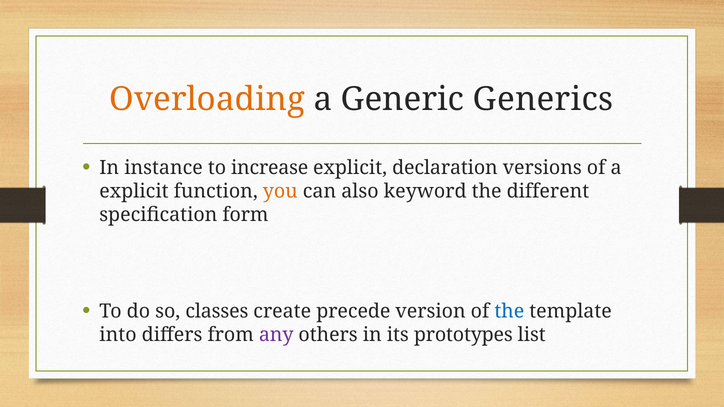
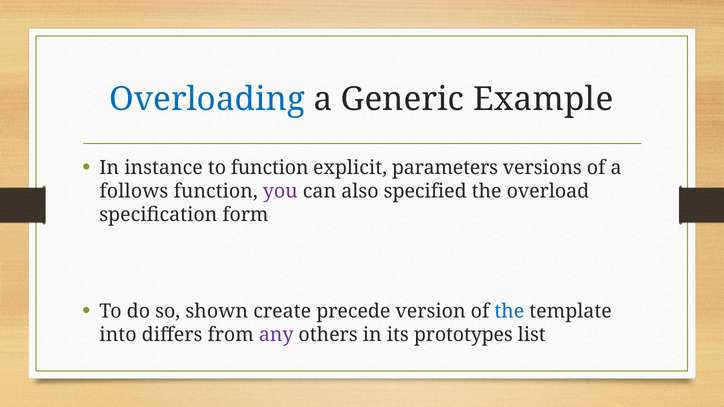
Overloading colour: orange -> blue
Generics: Generics -> Example
to increase: increase -> function
declaration: declaration -> parameters
explicit at (134, 191): explicit -> follows
you colour: orange -> purple
keyword: keyword -> specified
different: different -> overload
classes: classes -> shown
